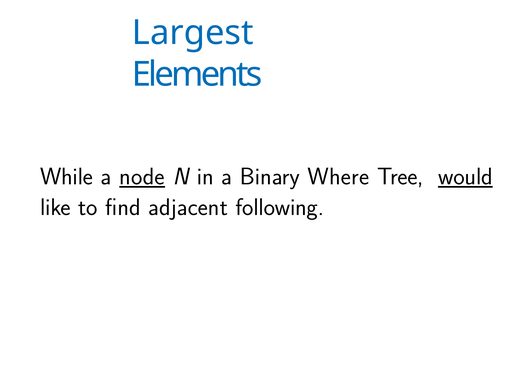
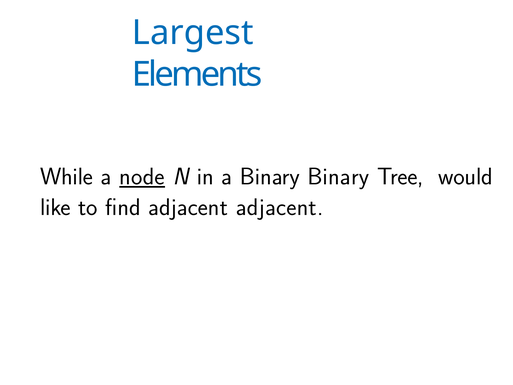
Binary Where: Where -> Binary
would underline: present -> none
adjacent following: following -> adjacent
